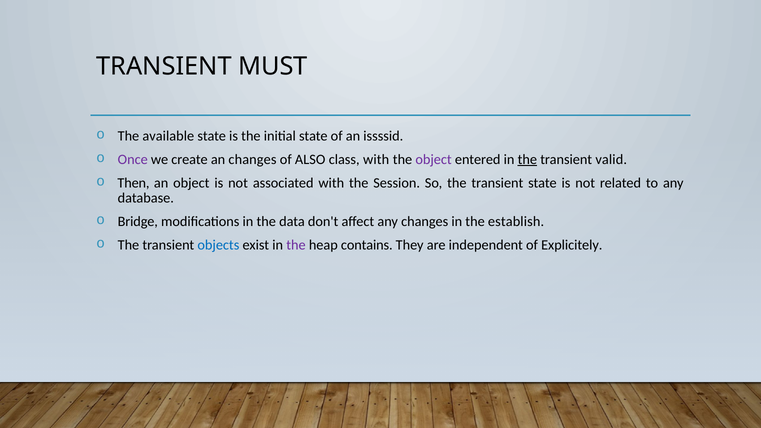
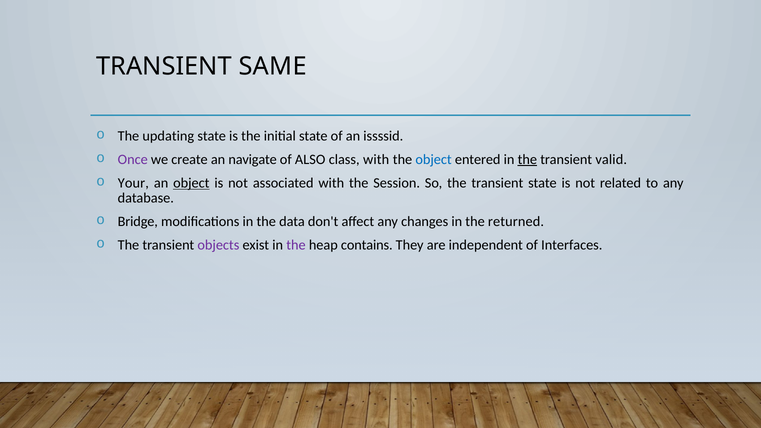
MUST: MUST -> SAME
available: available -> updating
an changes: changes -> navigate
object at (434, 160) colour: purple -> blue
Then: Then -> Your
object at (191, 183) underline: none -> present
establish: establish -> returned
objects colour: blue -> purple
Explicitely: Explicitely -> Interfaces
